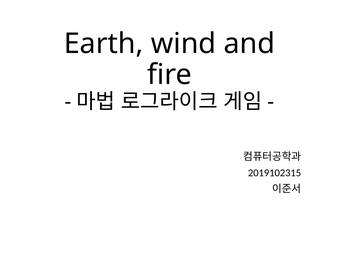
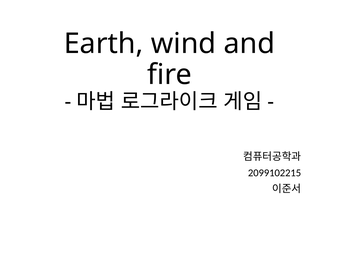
2019102315: 2019102315 -> 2099102215
